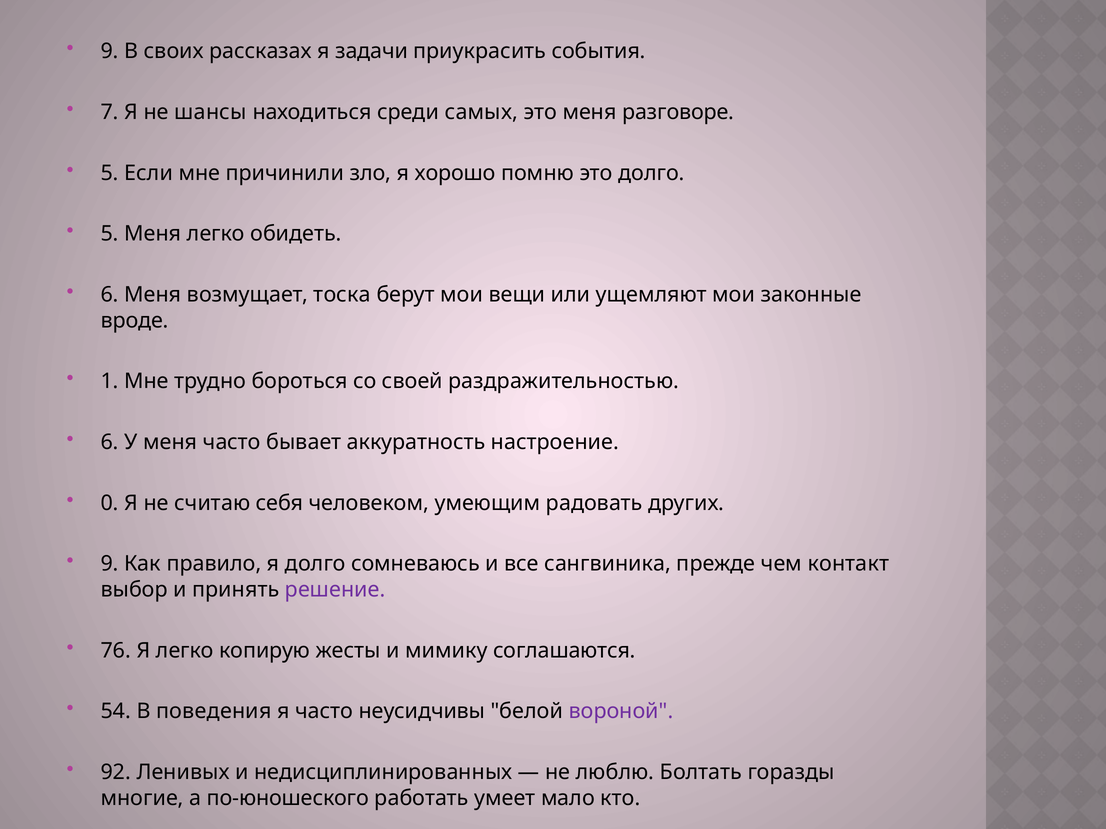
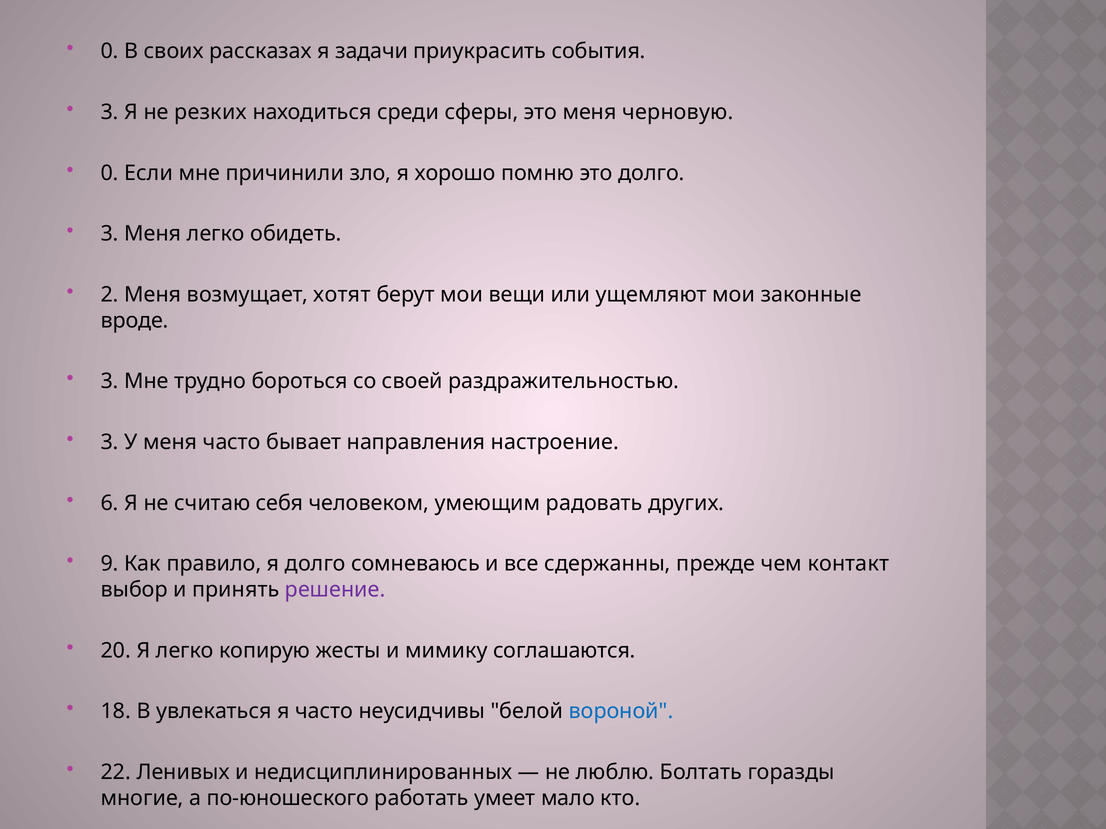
9 at (110, 51): 9 -> 0
7 at (110, 112): 7 -> 3
шансы: шансы -> резких
самых: самых -> сферы
разговоре: разговоре -> черновую
5 at (110, 173): 5 -> 0
5 at (110, 234): 5 -> 3
6 at (110, 295): 6 -> 2
тоска: тоска -> хотят
1 at (110, 382): 1 -> 3
6 at (110, 442): 6 -> 3
аккуратность: аккуратность -> направления
0: 0 -> 6
сангвиника: сангвиника -> сдержанны
76: 76 -> 20
54: 54 -> 18
поведения: поведения -> увлекаться
вороной colour: purple -> blue
92: 92 -> 22
